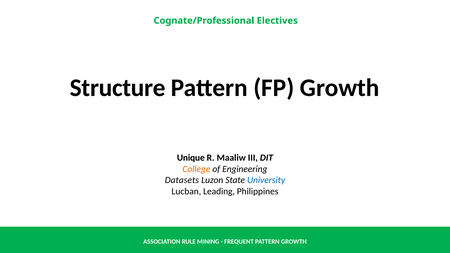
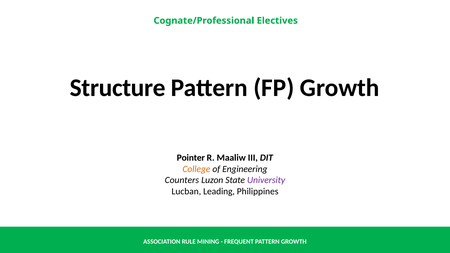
Unique: Unique -> Pointer
Datasets: Datasets -> Counters
University colour: blue -> purple
